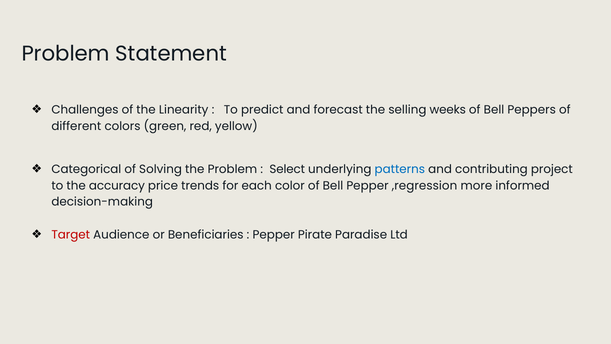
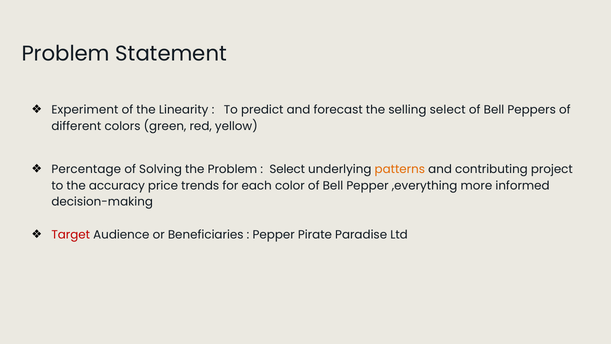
Challenges: Challenges -> Experiment
selling weeks: weeks -> select
Categorical: Categorical -> Percentage
patterns colour: blue -> orange
,regression: ,regression -> ,everything
